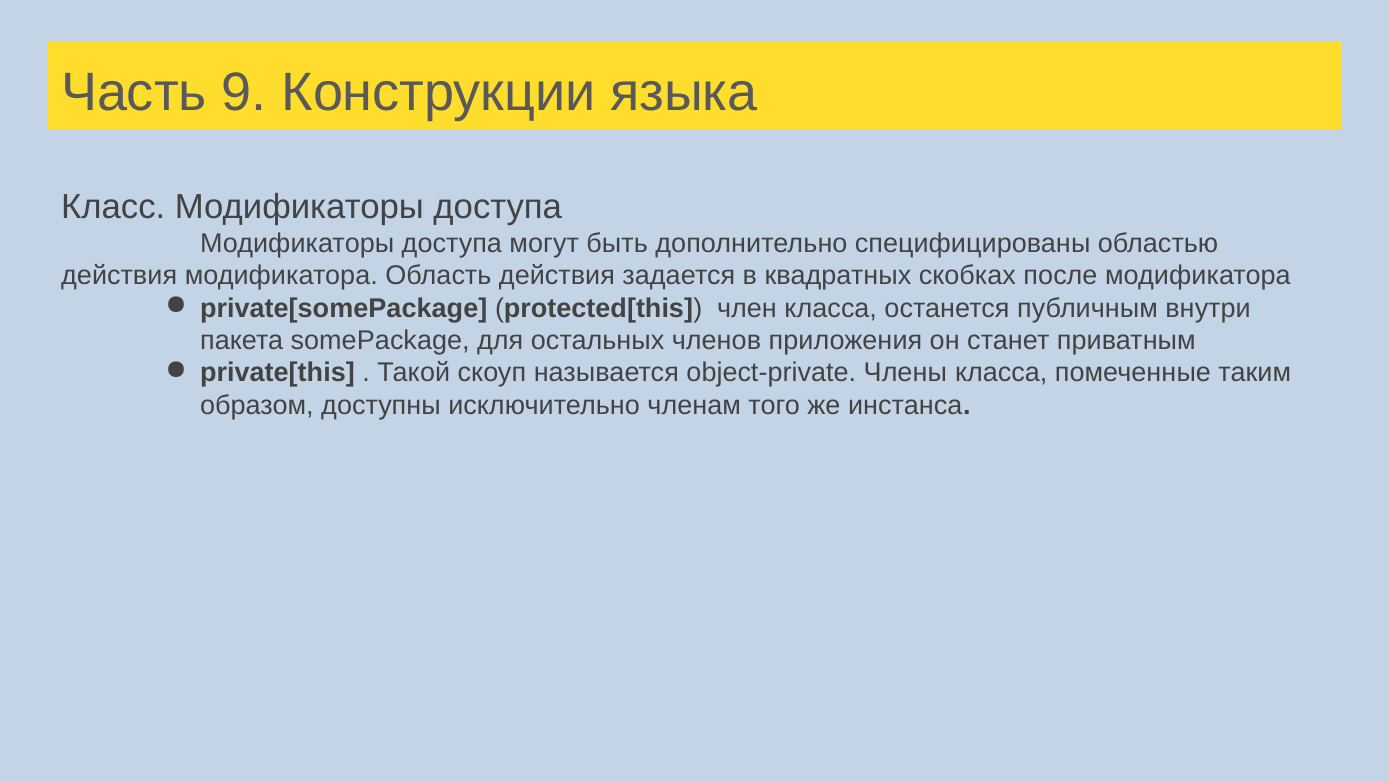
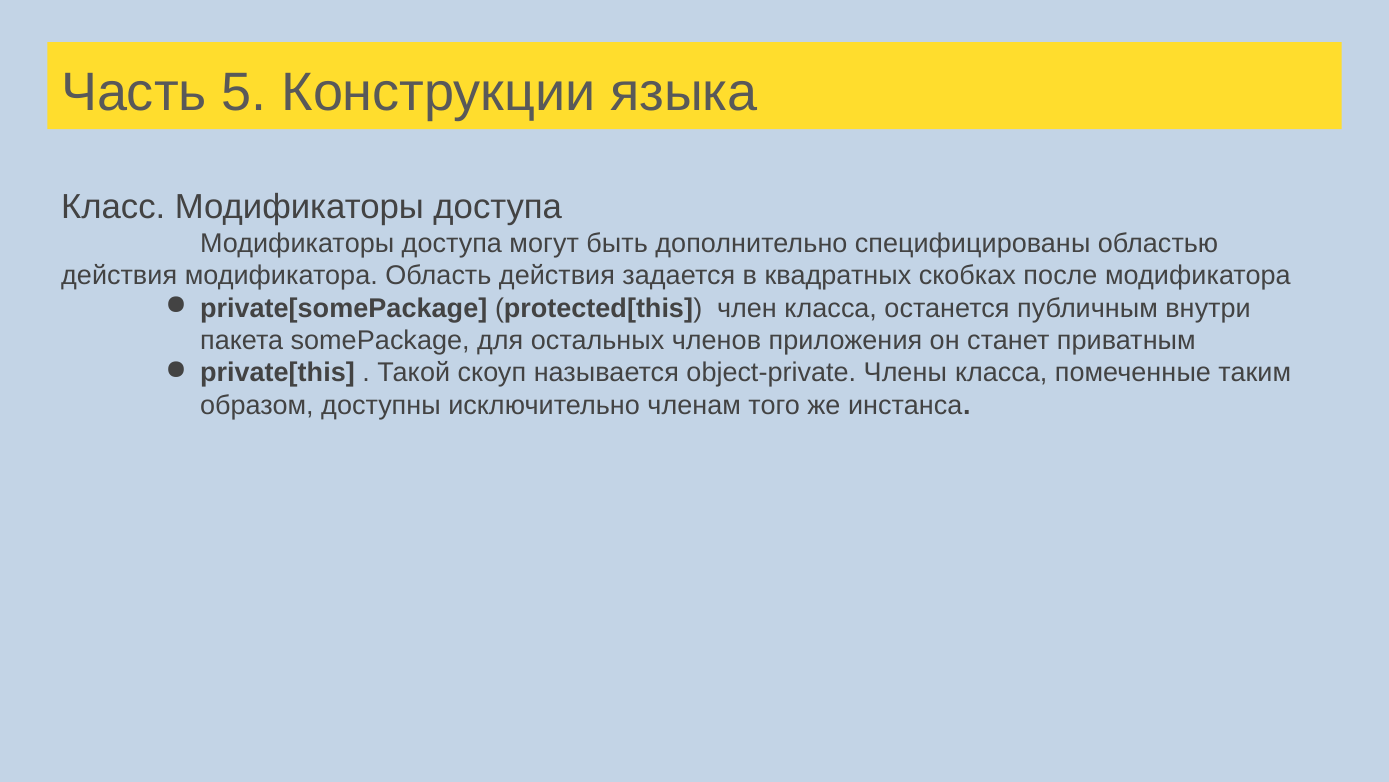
9: 9 -> 5
